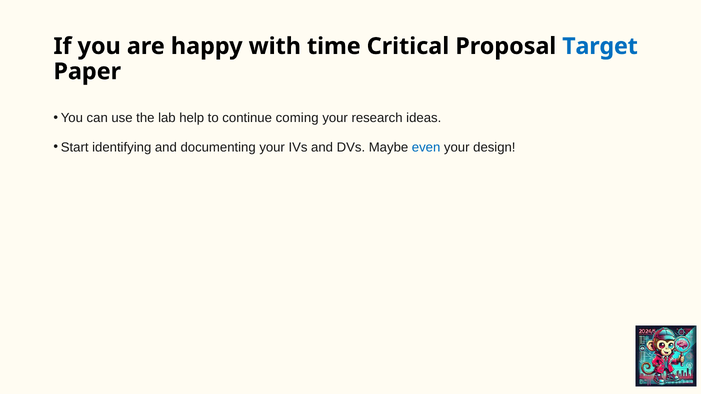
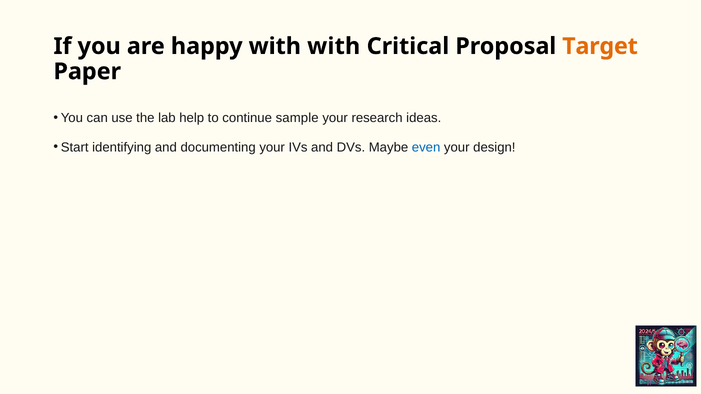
with time: time -> with
Target colour: blue -> orange
coming: coming -> sample
